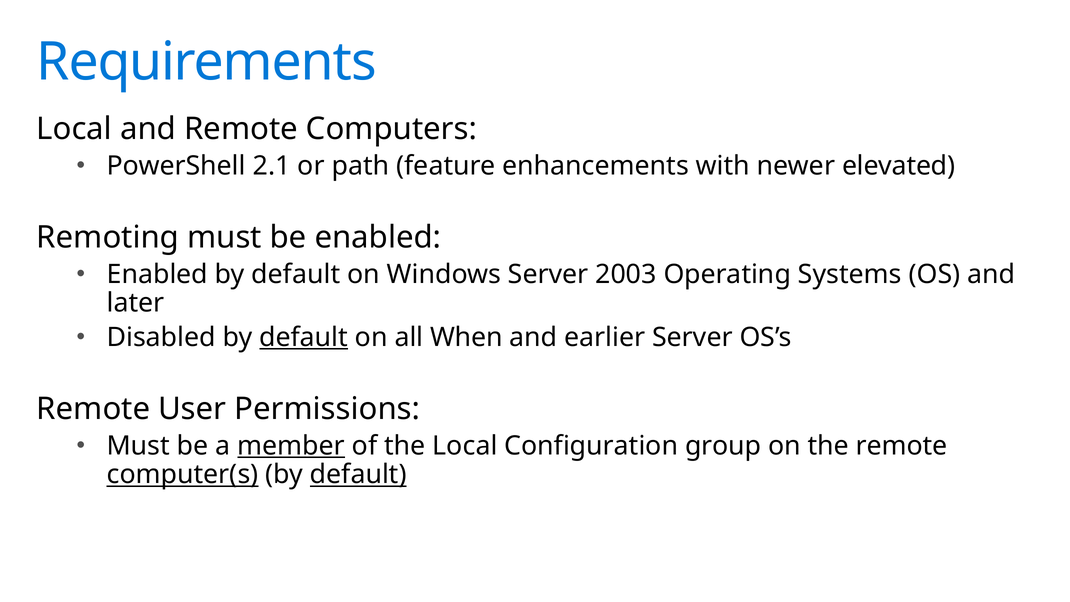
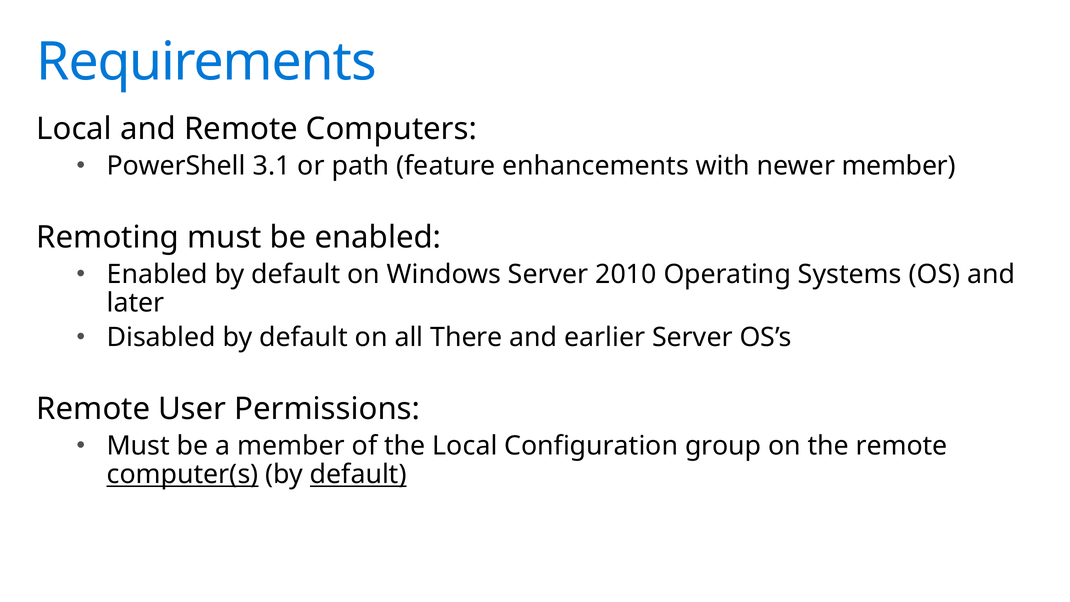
2.1: 2.1 -> 3.1
newer elevated: elevated -> member
2003: 2003 -> 2010
default at (304, 337) underline: present -> none
When: When -> There
member at (291, 446) underline: present -> none
